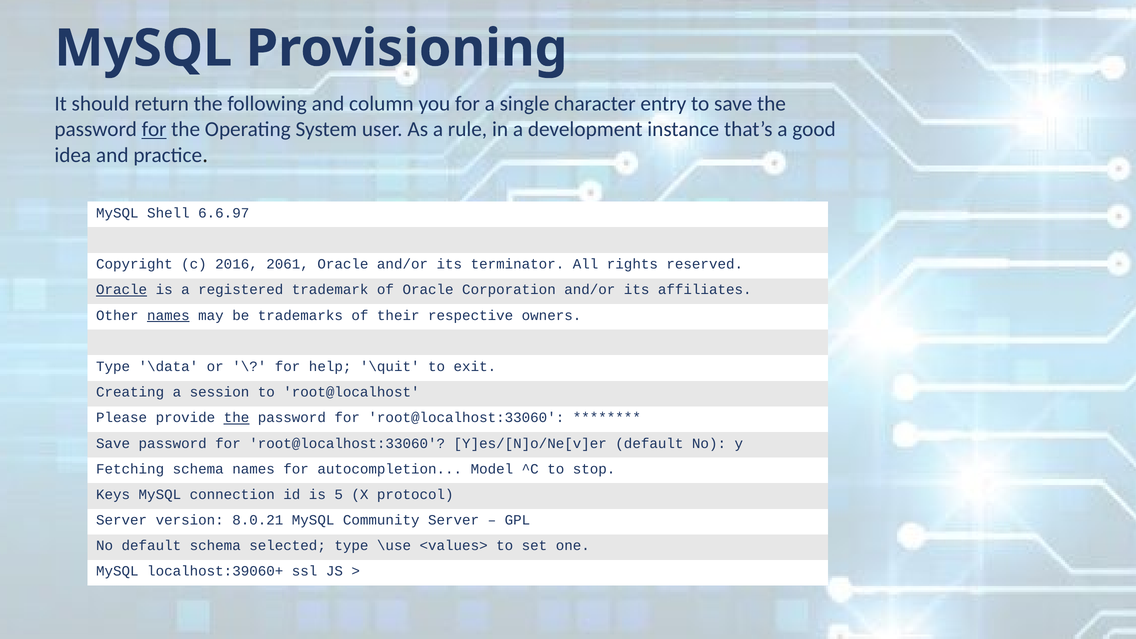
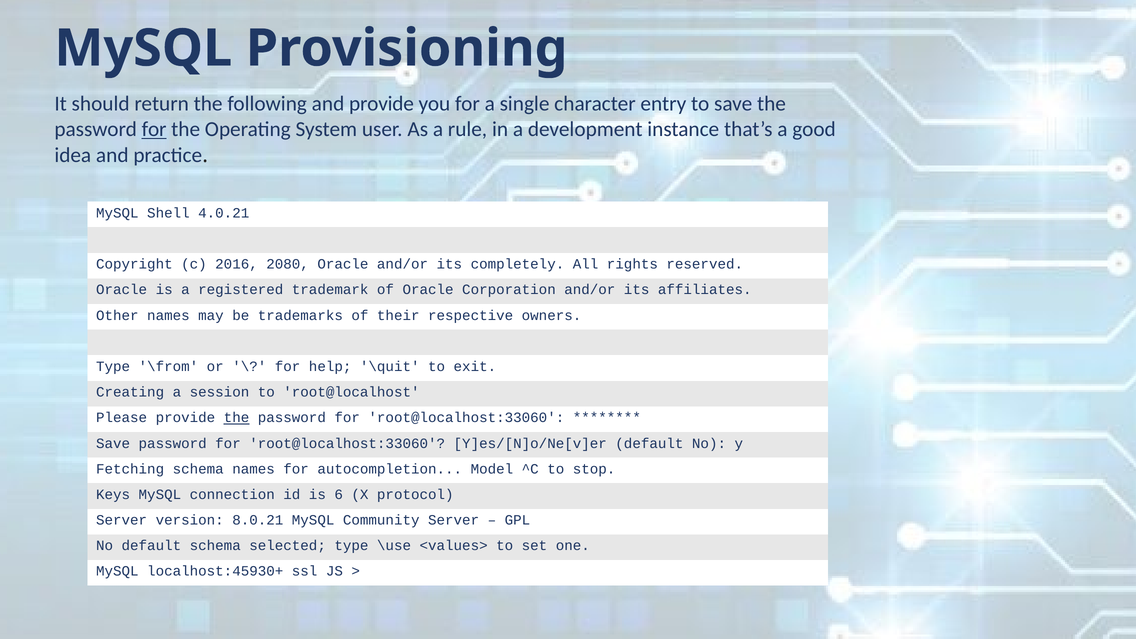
and column: column -> provide
6.6.97: 6.6.97 -> 4.0.21
2061: 2061 -> 2080
terminator: terminator -> completely
Oracle at (122, 290) underline: present -> none
names at (168, 315) underline: present -> none
\data: \data -> \from
5: 5 -> 6
localhost:39060+: localhost:39060+ -> localhost:45930+
